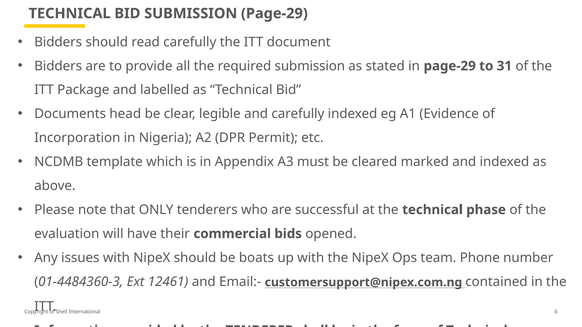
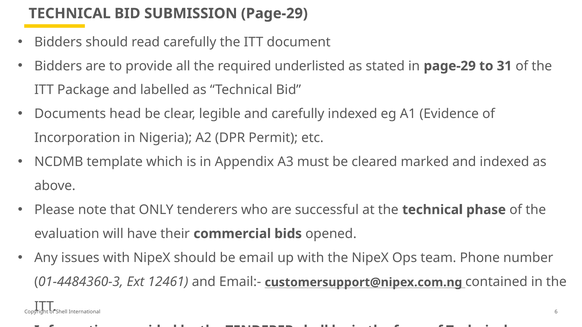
required submission: submission -> underlisted
boats: boats -> email
